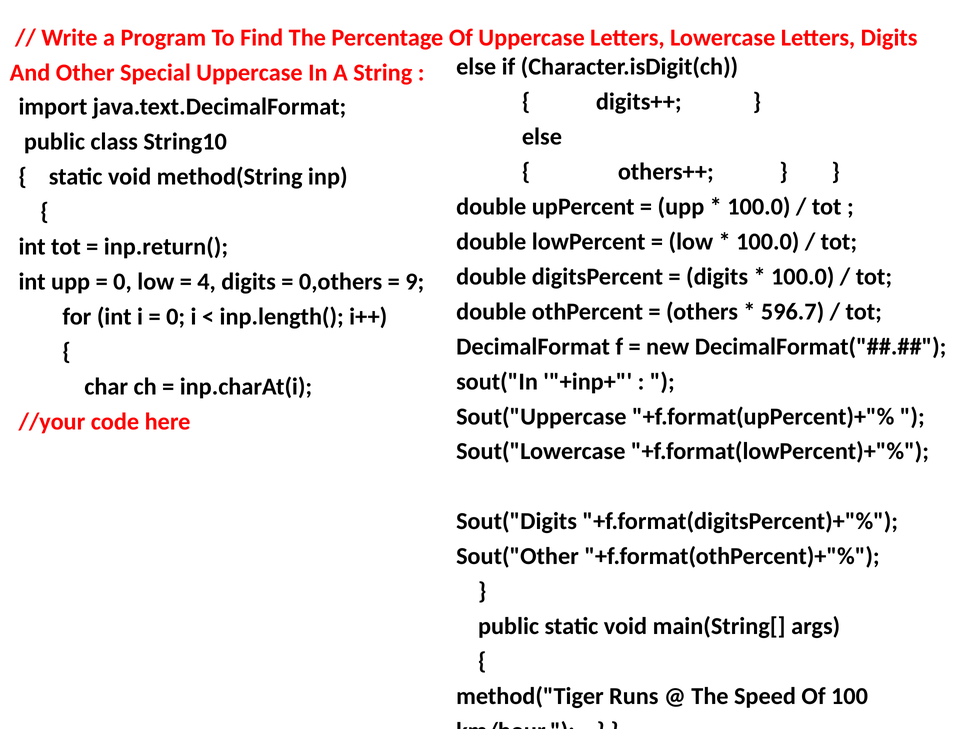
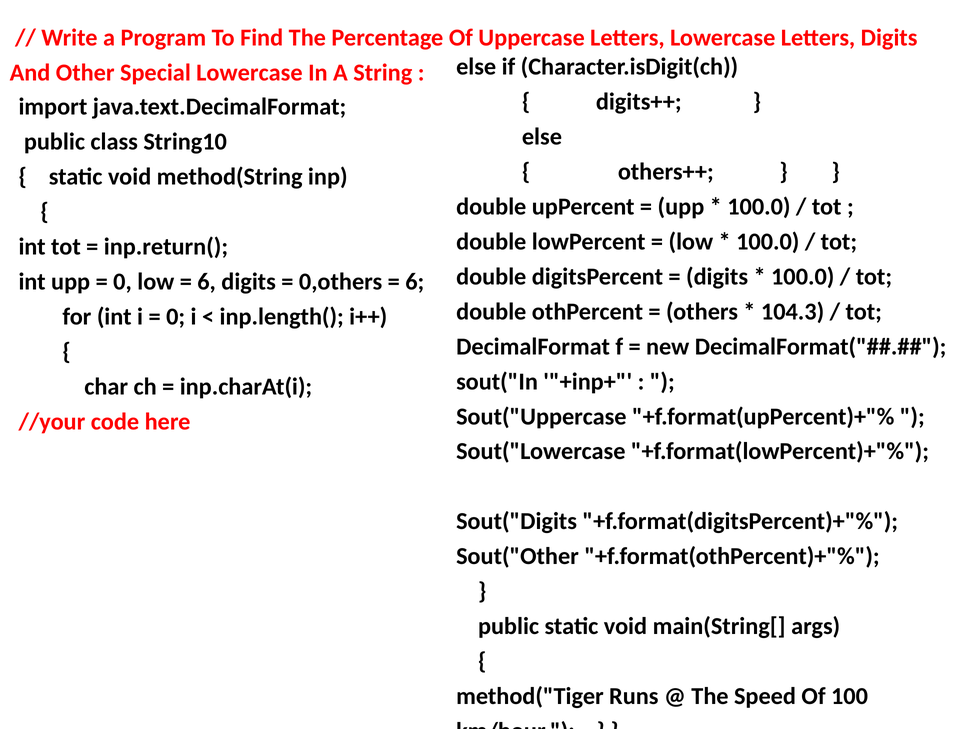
Special Uppercase: Uppercase -> Lowercase
4 at (207, 282): 4 -> 6
9 at (415, 282): 9 -> 6
596.7: 596.7 -> 104.3
